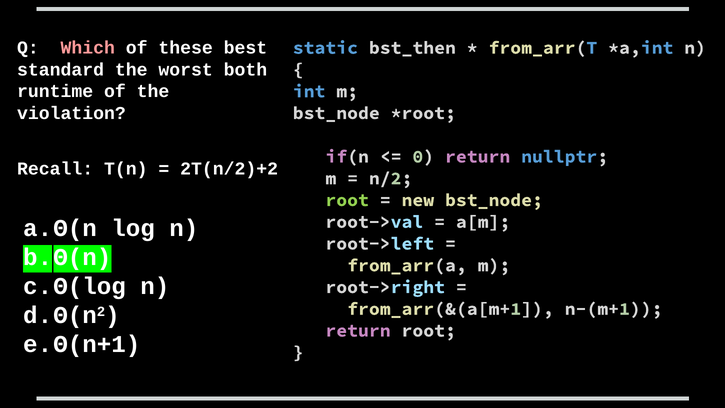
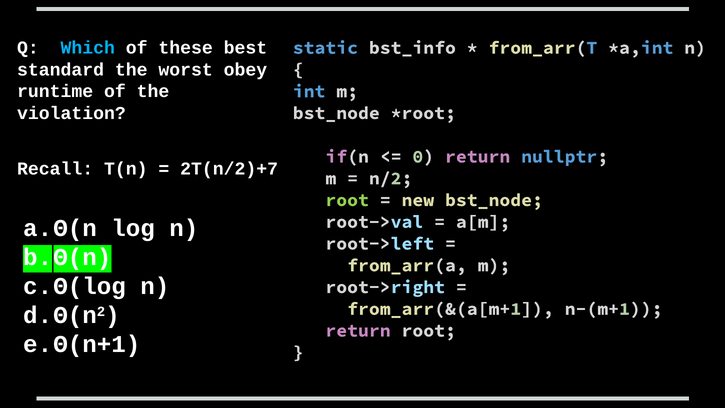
Which colour: pink -> light blue
bst_then: bst_then -> bst_info
both: both -> obey
2T(n/2)+2: 2T(n/2)+2 -> 2T(n/2)+7
